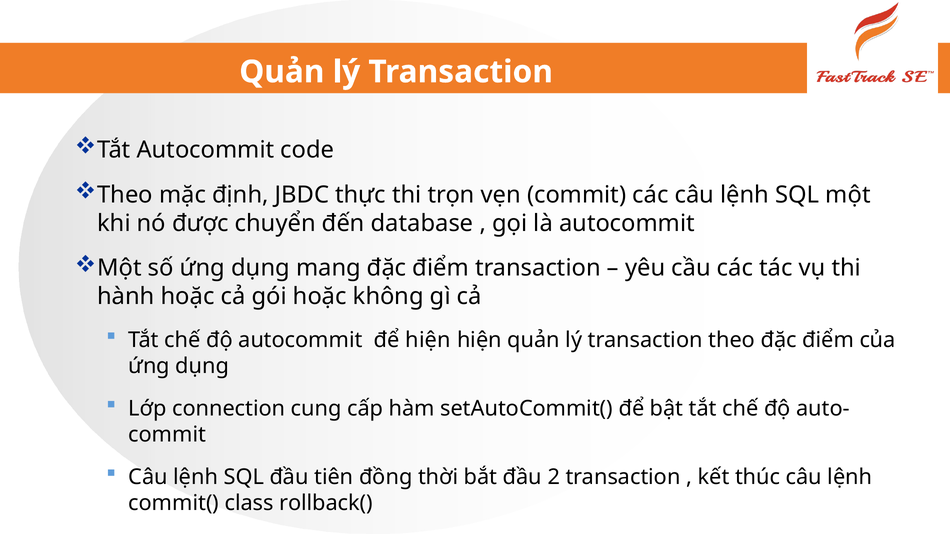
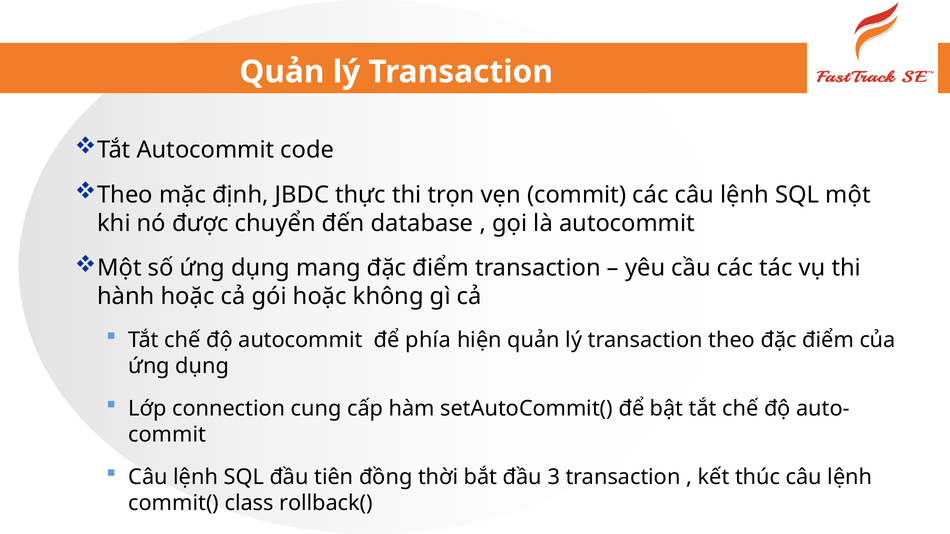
để hiện: hiện -> phía
2: 2 -> 3
